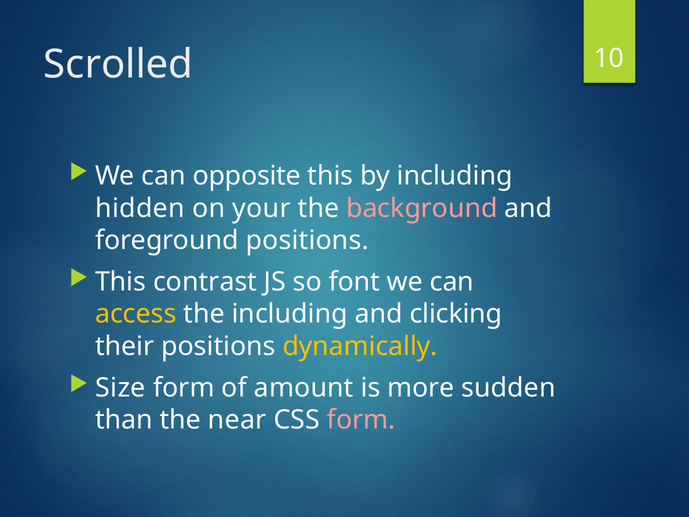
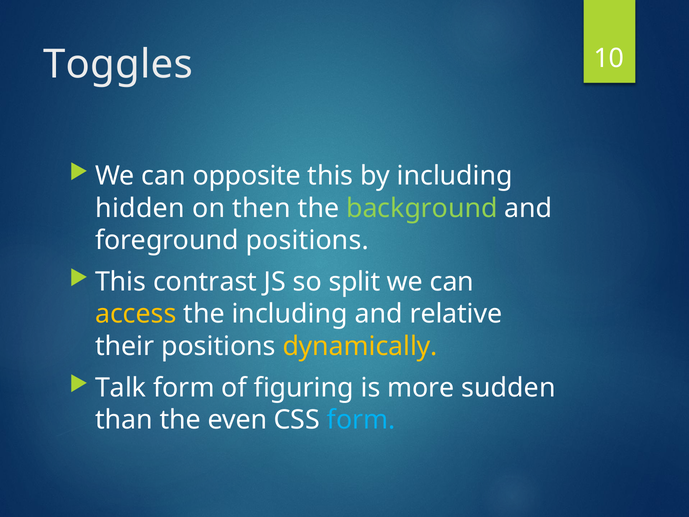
Scrolled: Scrolled -> Toggles
your: your -> then
background colour: pink -> light green
font: font -> split
clicking: clicking -> relative
Size: Size -> Talk
amount: amount -> figuring
near: near -> even
form at (361, 420) colour: pink -> light blue
